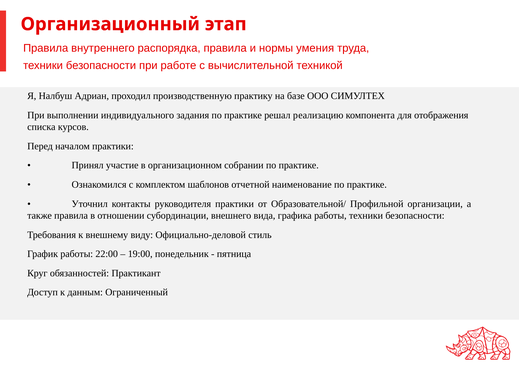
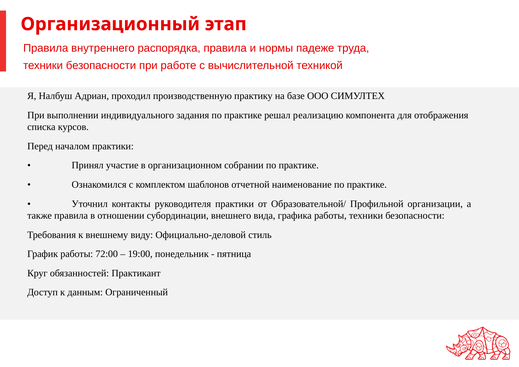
умения: умения -> падеже
22:00: 22:00 -> 72:00
